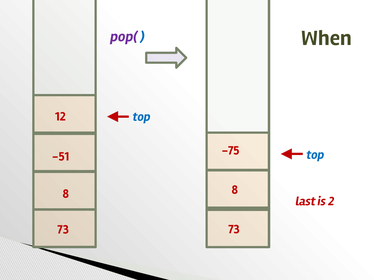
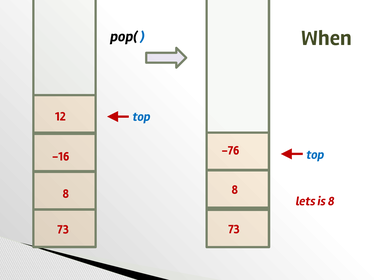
pop( colour: purple -> black
-75: -75 -> -76
-51: -51 -> -16
last: last -> lets
is 2: 2 -> 8
